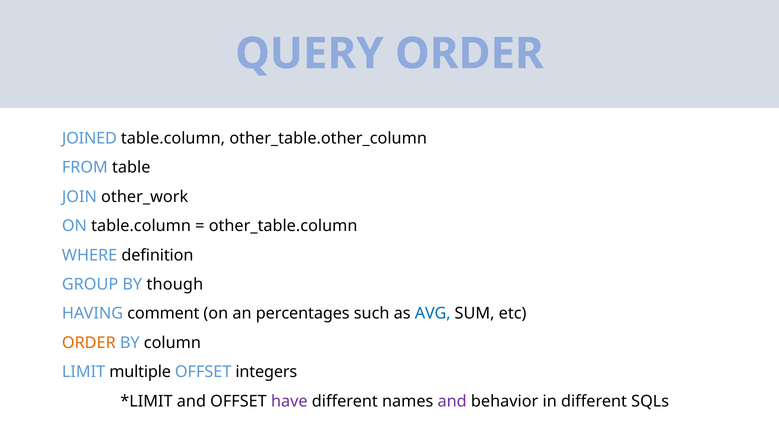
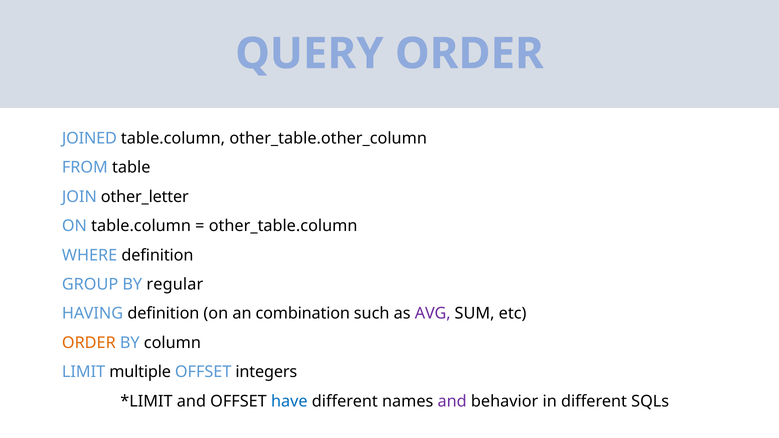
other_work: other_work -> other_letter
though: though -> regular
HAVING comment: comment -> definition
percentages: percentages -> combination
AVG colour: blue -> purple
have colour: purple -> blue
